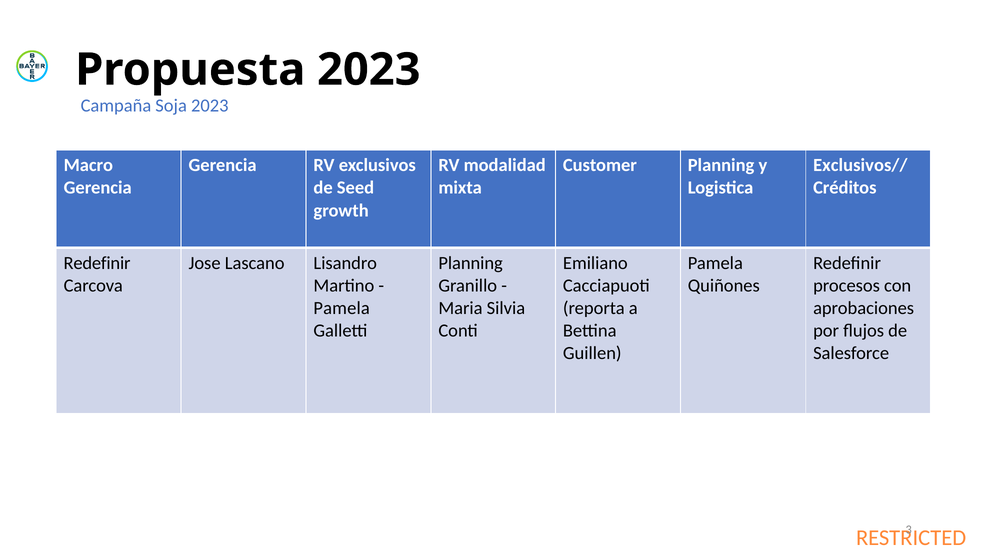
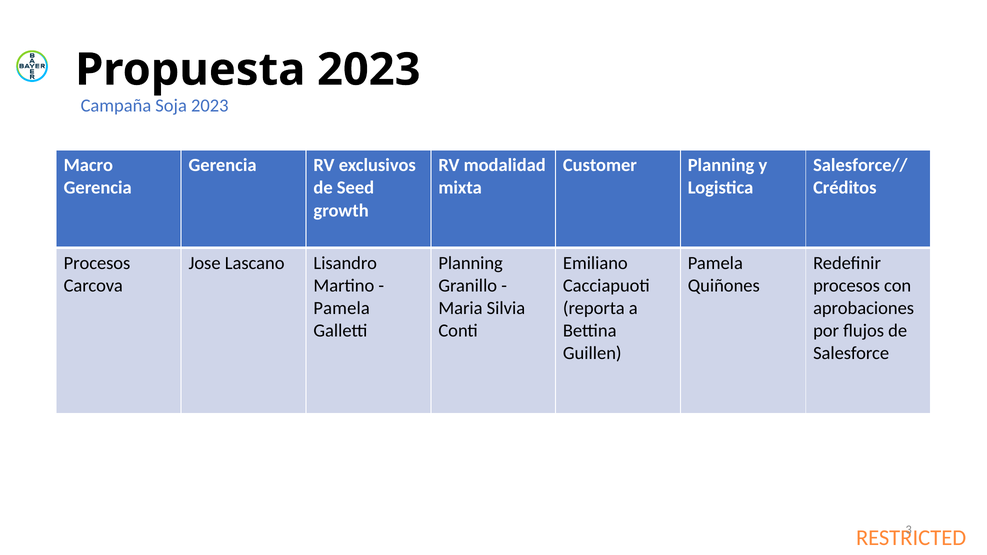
Exclusivos//: Exclusivos// -> Salesforce//
Redefinir at (97, 263): Redefinir -> Procesos
